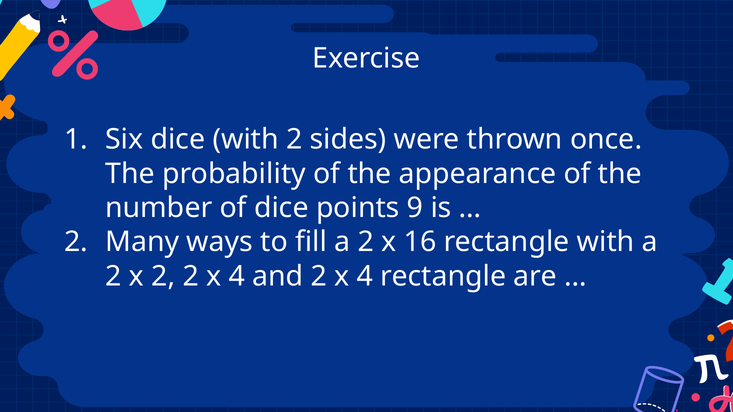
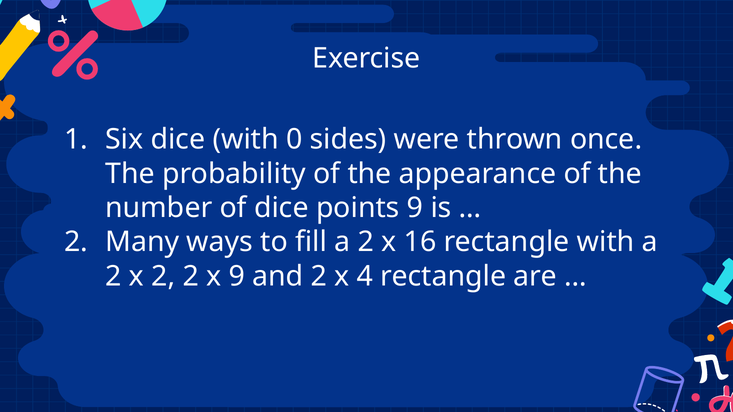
with 2: 2 -> 0
2 2 x 4: 4 -> 9
